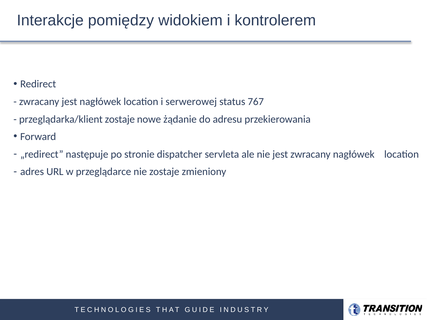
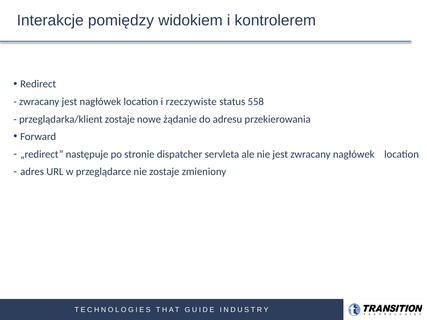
serwerowej: serwerowej -> rzeczywiste
767: 767 -> 558
